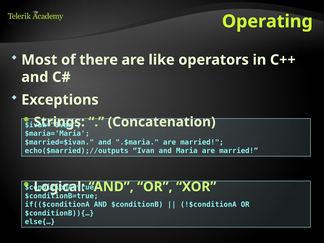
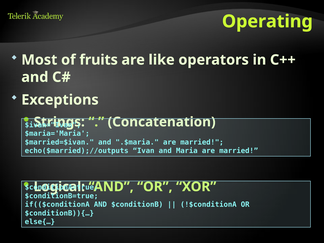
there: there -> fruits
